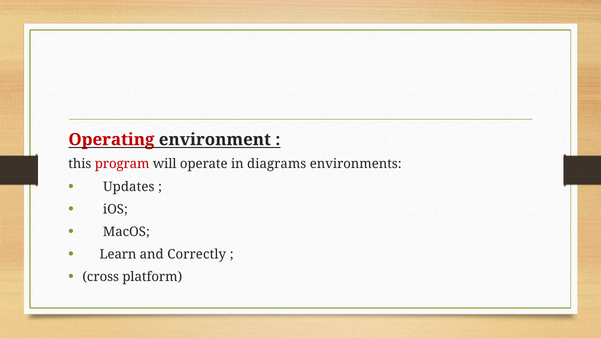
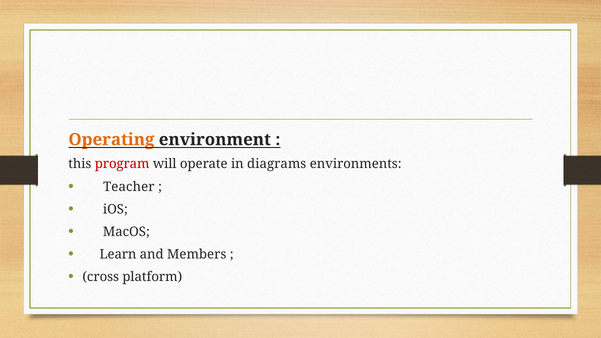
Operating colour: red -> orange
Updates: Updates -> Teacher
Correctly: Correctly -> Members
